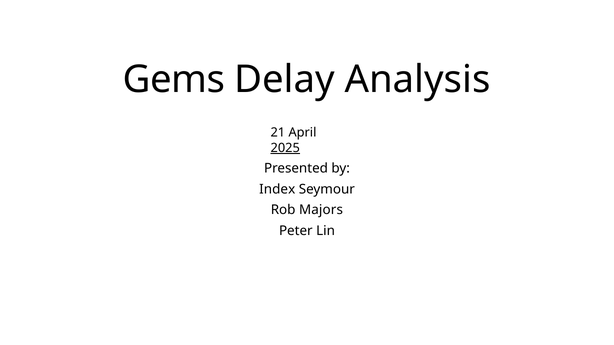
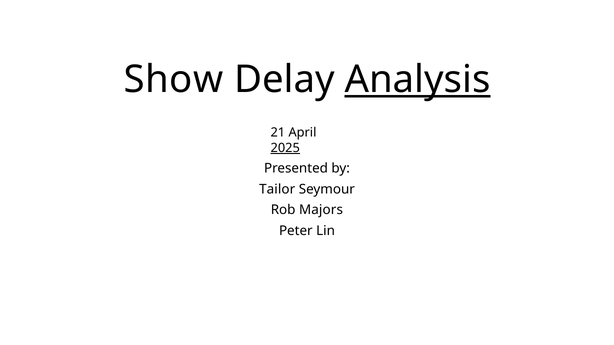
Gems: Gems -> Show
Analysis underline: none -> present
Index: Index -> Tailor
